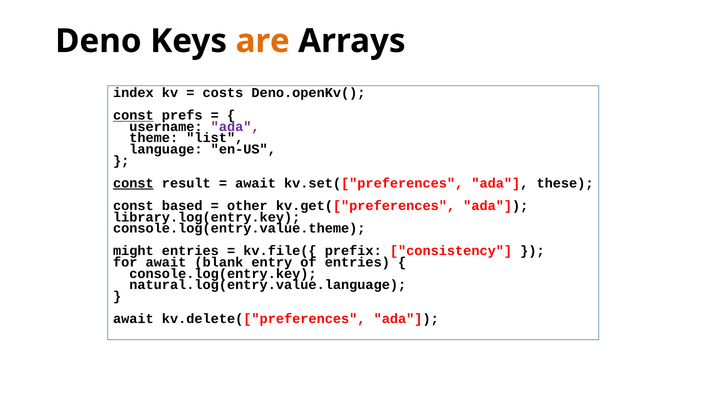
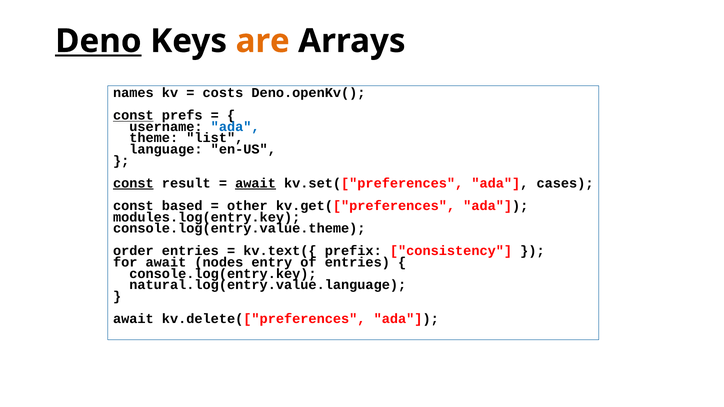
Deno underline: none -> present
index: index -> names
ada at (235, 127) colour: purple -> blue
await at (256, 183) underline: none -> present
these: these -> cases
library.log(entry.key: library.log(entry.key -> modules.log(entry.key
might: might -> order
kv.file({: kv.file({ -> kv.text({
blank: blank -> nodes
